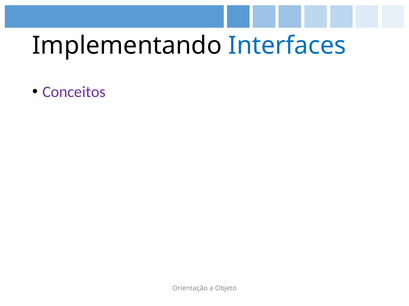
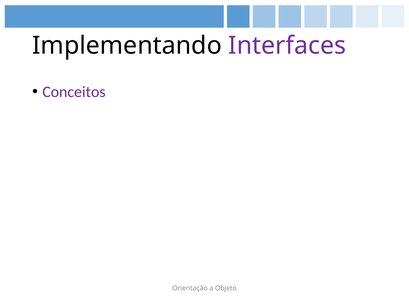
Interfaces colour: blue -> purple
